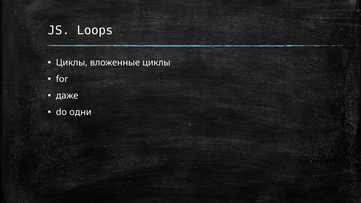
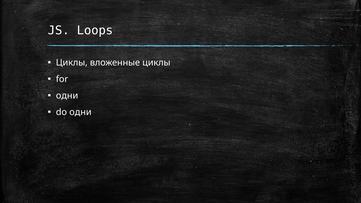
даже at (67, 96): даже -> одни
